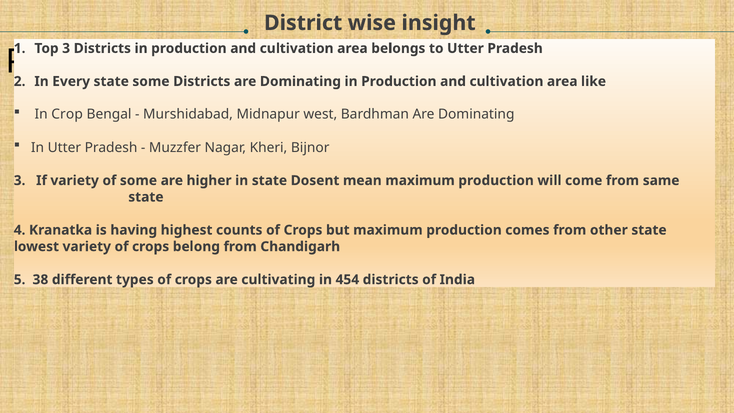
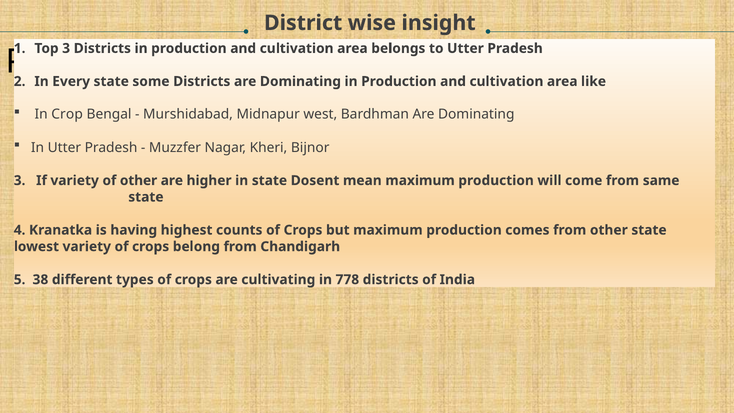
of some: some -> other
454: 454 -> 778
